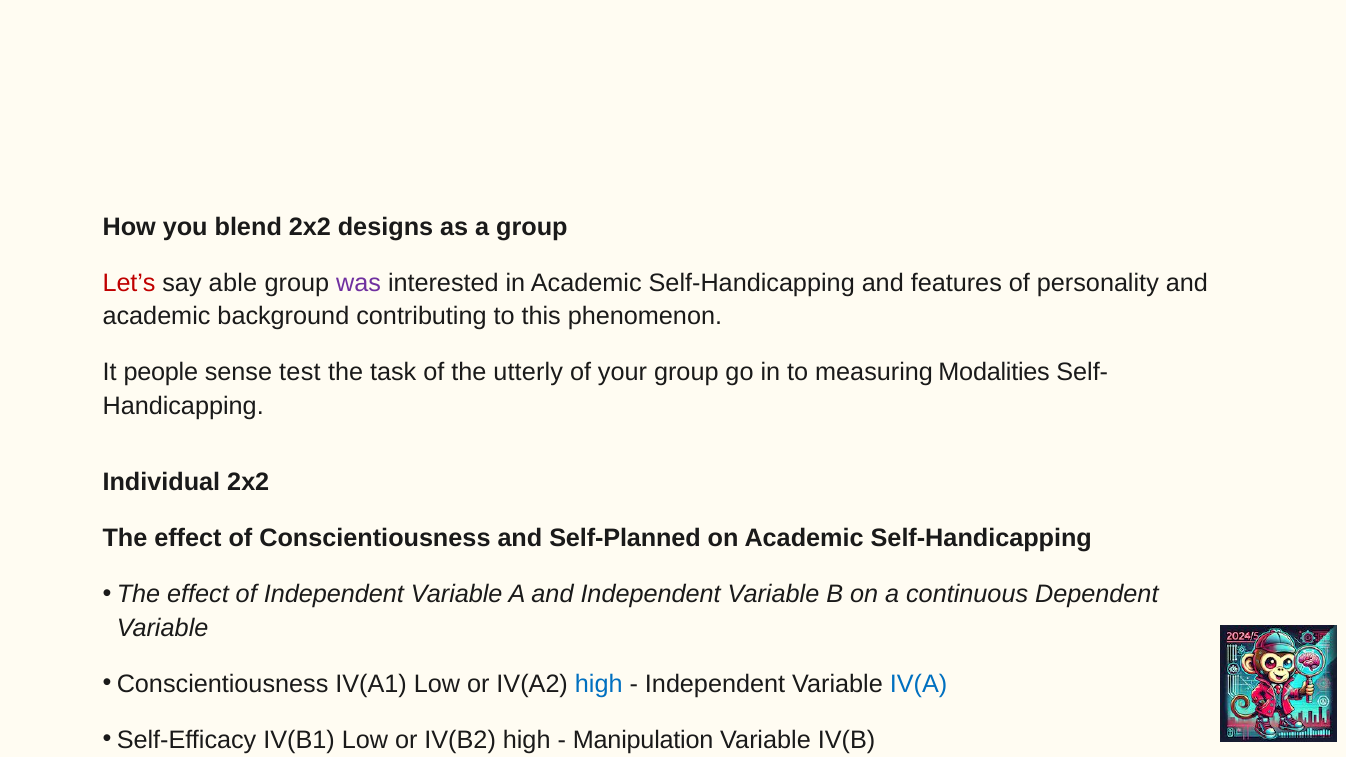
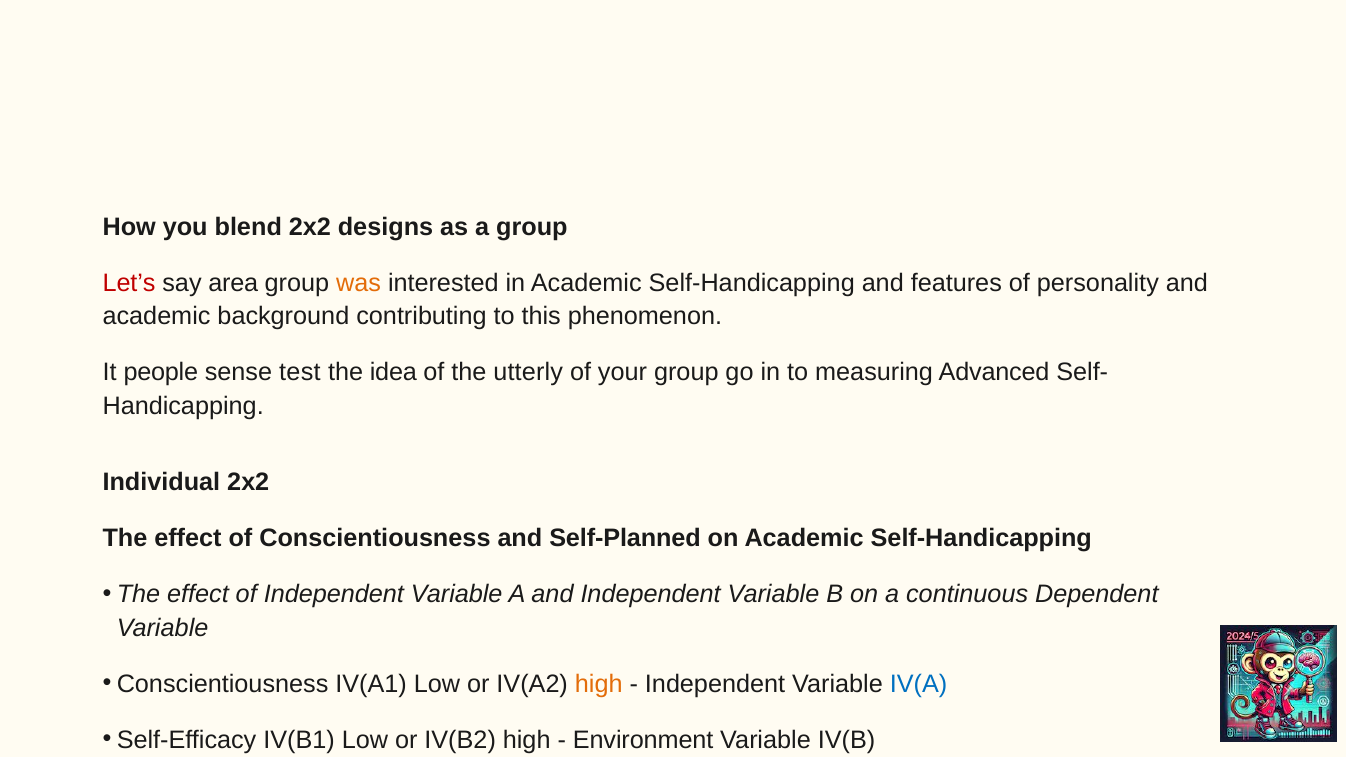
say able: able -> area
was colour: purple -> orange
the task: task -> idea
Modalities: Modalities -> Advanced
high at (599, 684) colour: blue -> orange
Manipulation: Manipulation -> Environment
